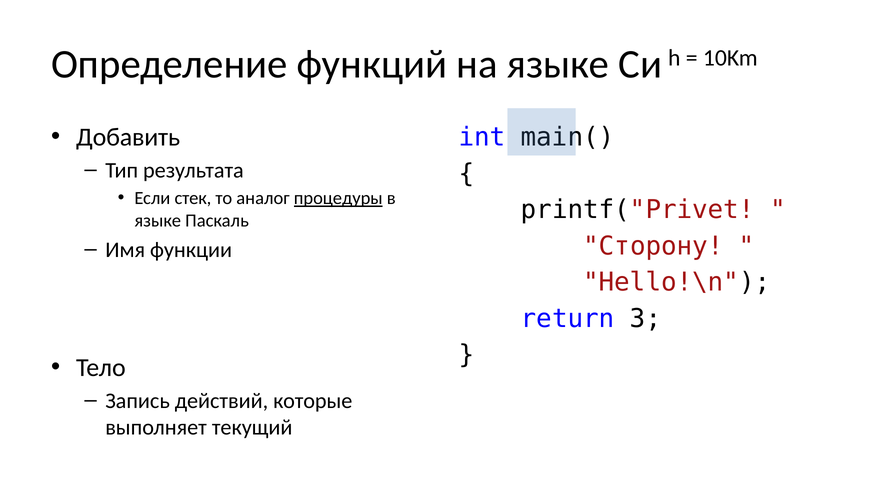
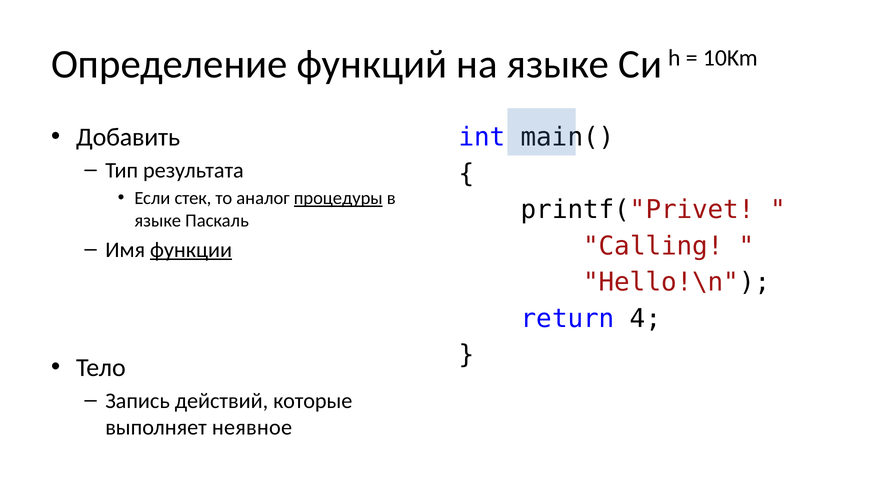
Сторону: Сторону -> Calling
функции at (191, 250) underline: none -> present
3: 3 -> 4
текущий: текущий -> неявное
